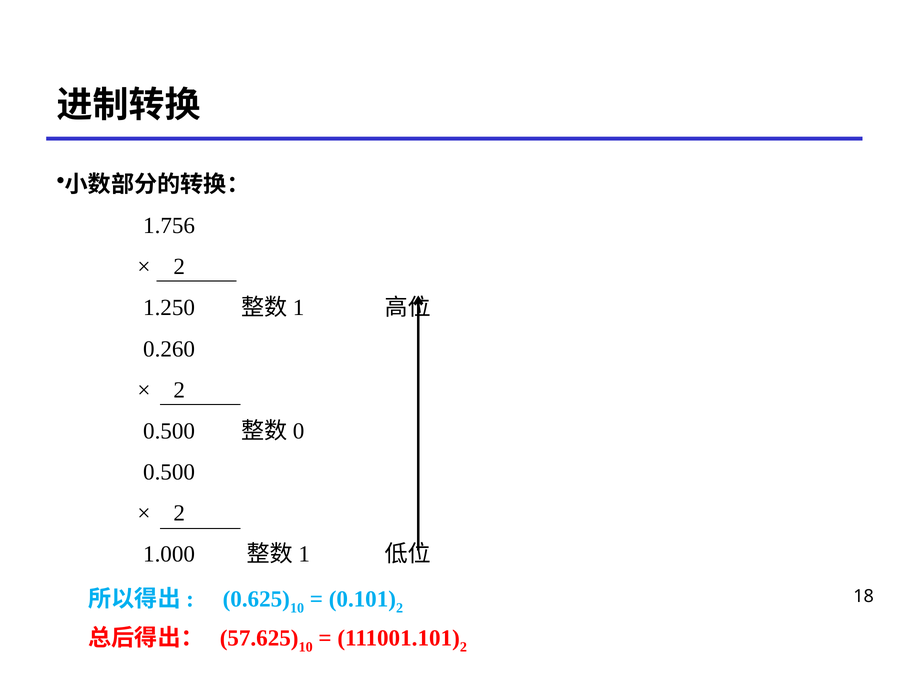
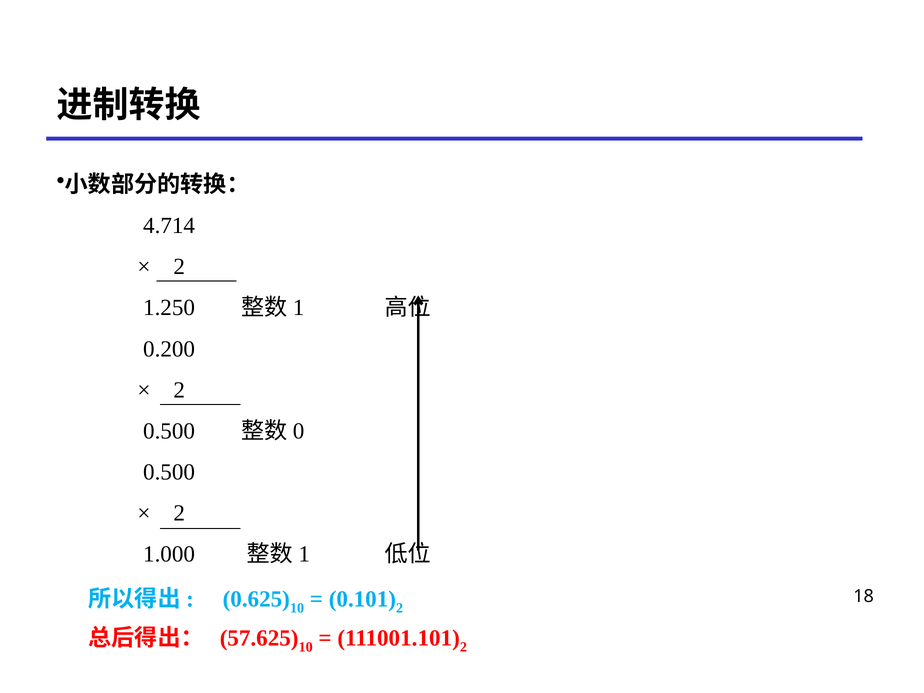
1.756: 1.756 -> 4.714
0.260: 0.260 -> 0.200
